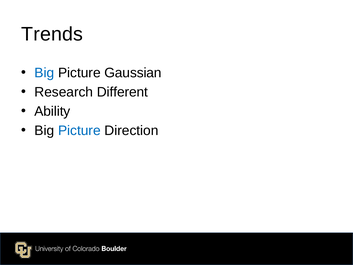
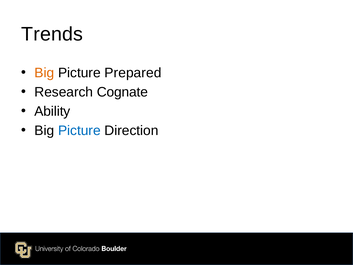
Big at (44, 73) colour: blue -> orange
Gaussian: Gaussian -> Prepared
Different: Different -> Cognate
